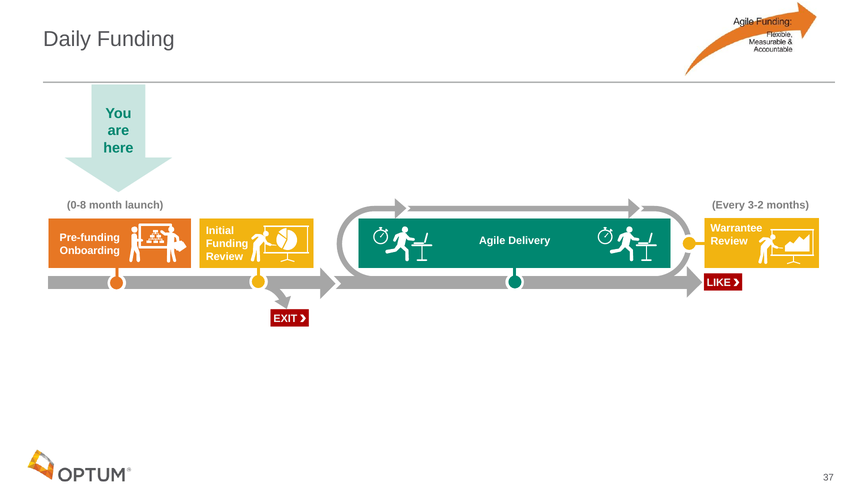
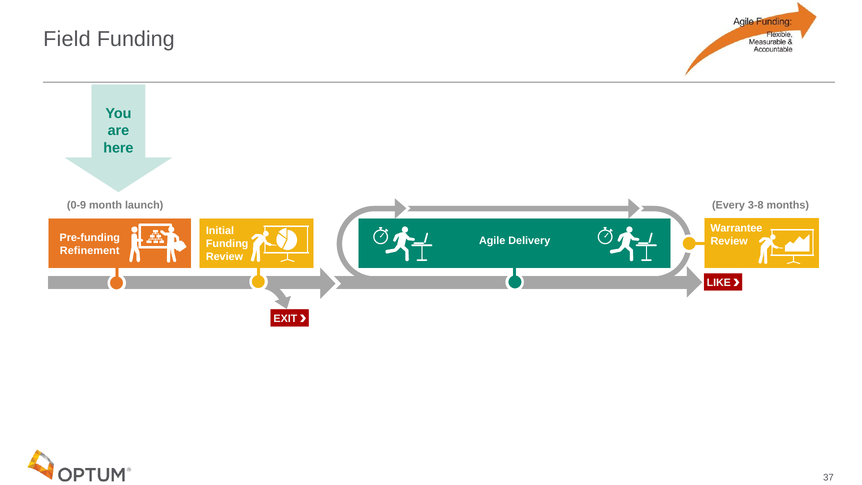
Daily: Daily -> Field
0-8: 0-8 -> 0-9
3-2: 3-2 -> 3-8
Onboarding: Onboarding -> Refinement
